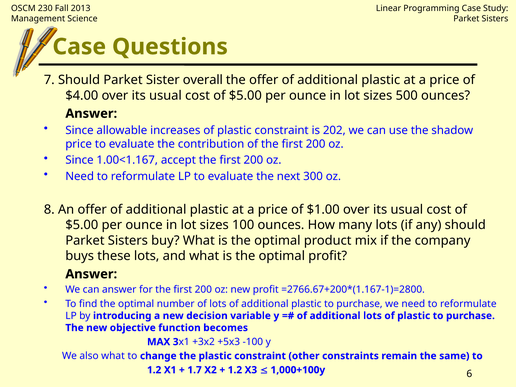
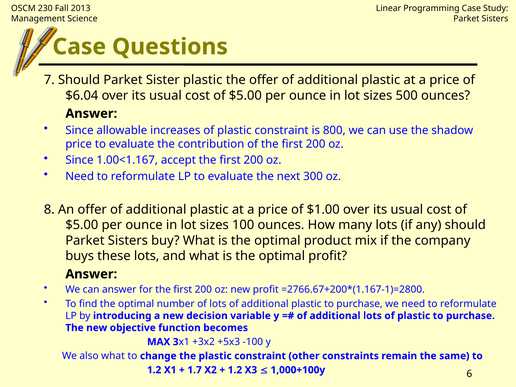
Sister overall: overall -> plastic
$4.00: $4.00 -> $6.04
202: 202 -> 800
